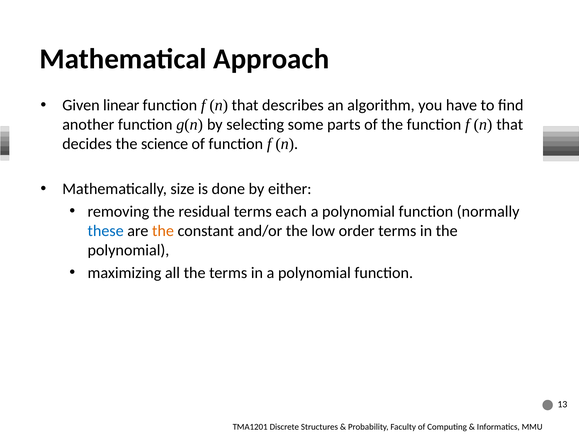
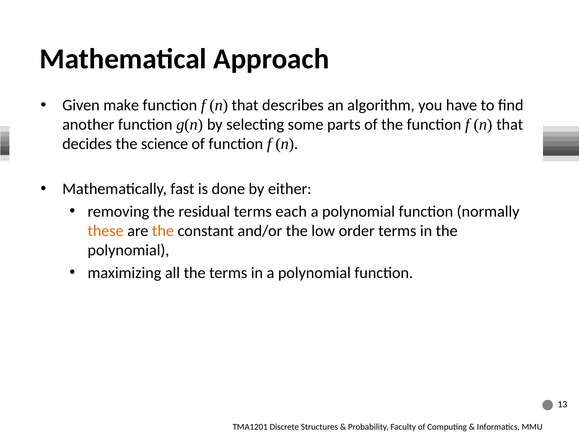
linear: linear -> make
size: size -> fast
these colour: blue -> orange
